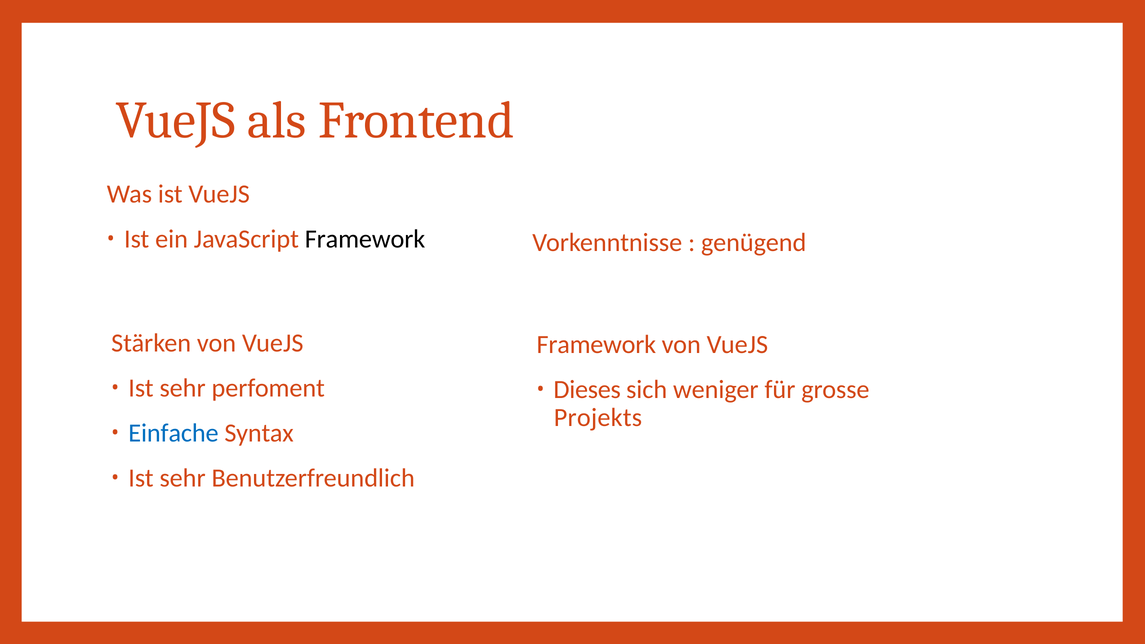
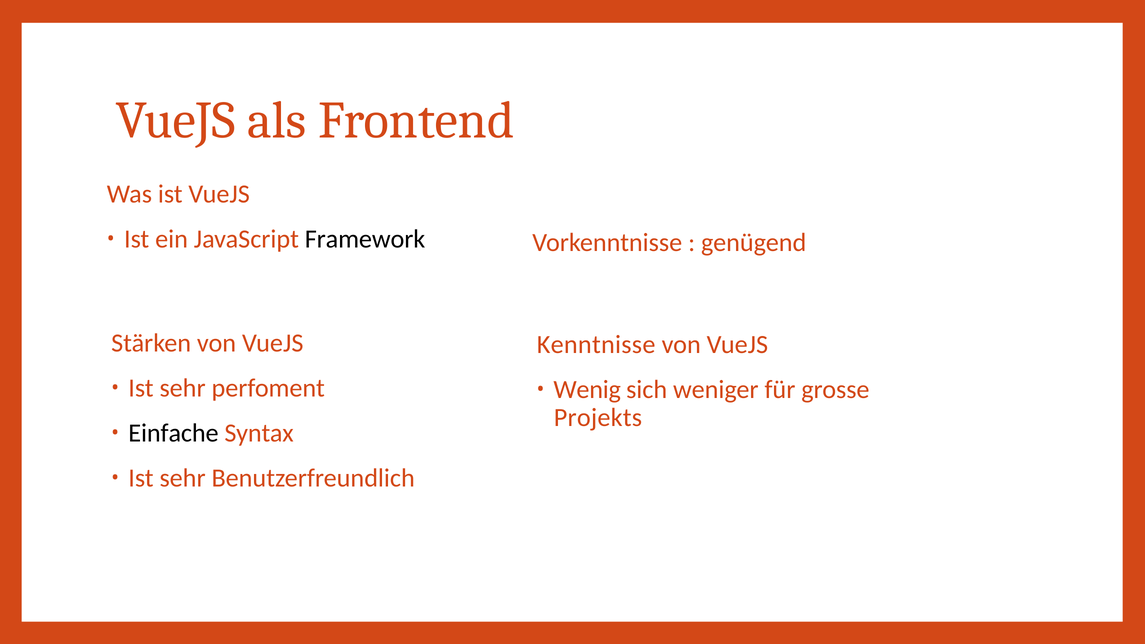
Framework at (596, 344): Framework -> Kenntnisse
Dieses: Dieses -> Wenig
Einfache colour: blue -> black
